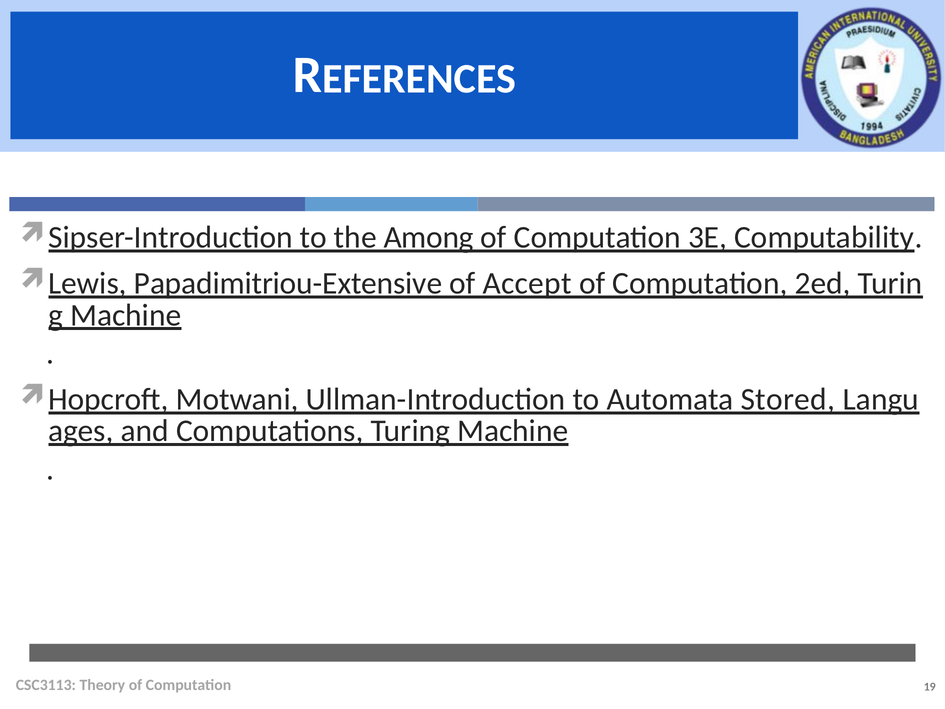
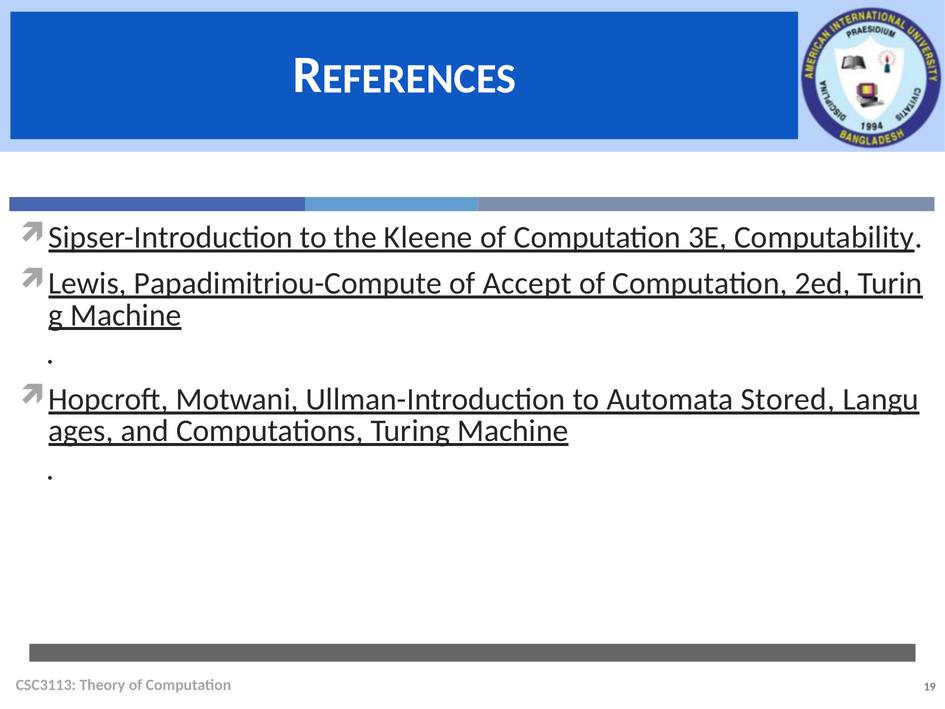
Among: Among -> Kleene
Papadimitriou-Extensive: Papadimitriou-Extensive -> Papadimitriou-Compute
